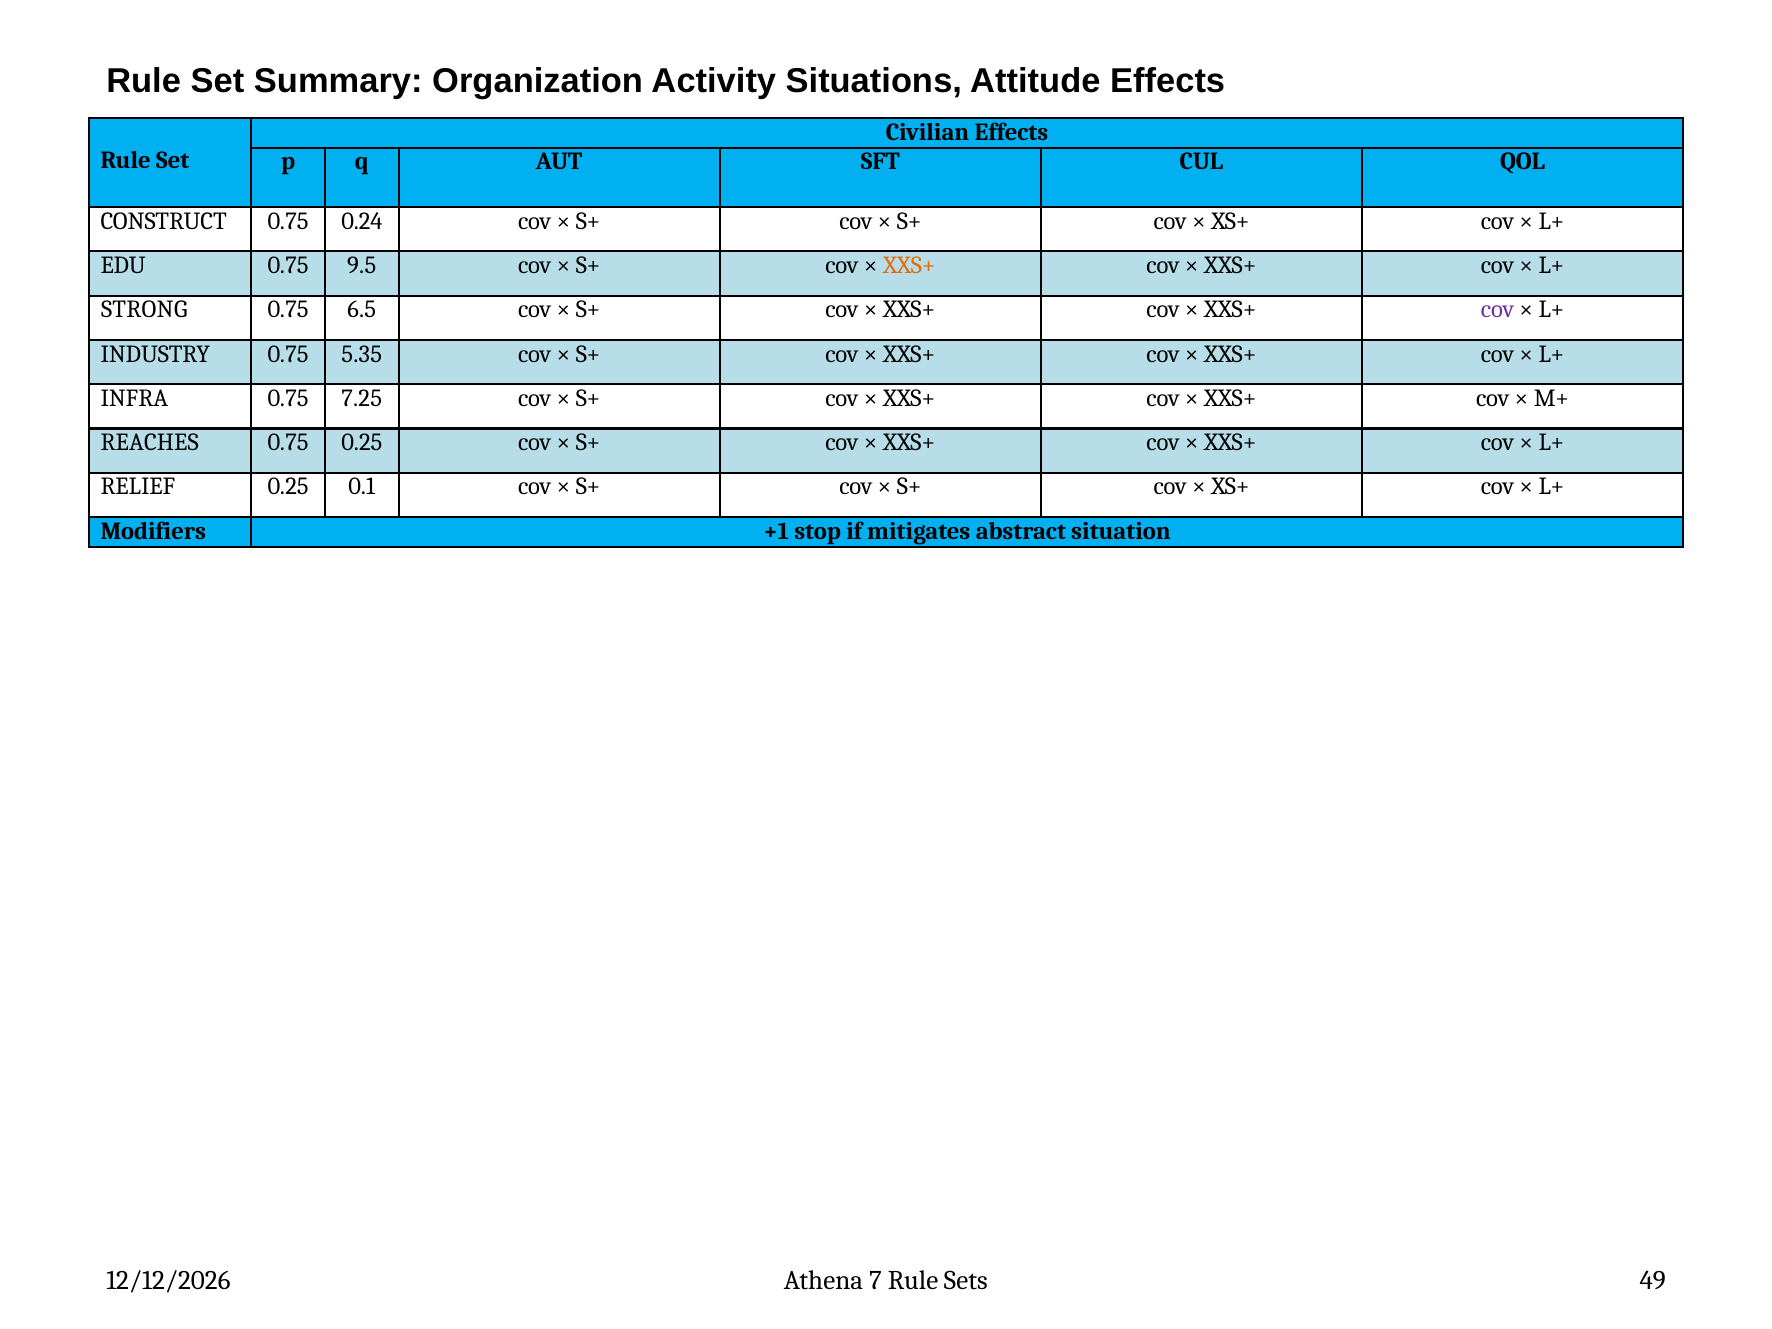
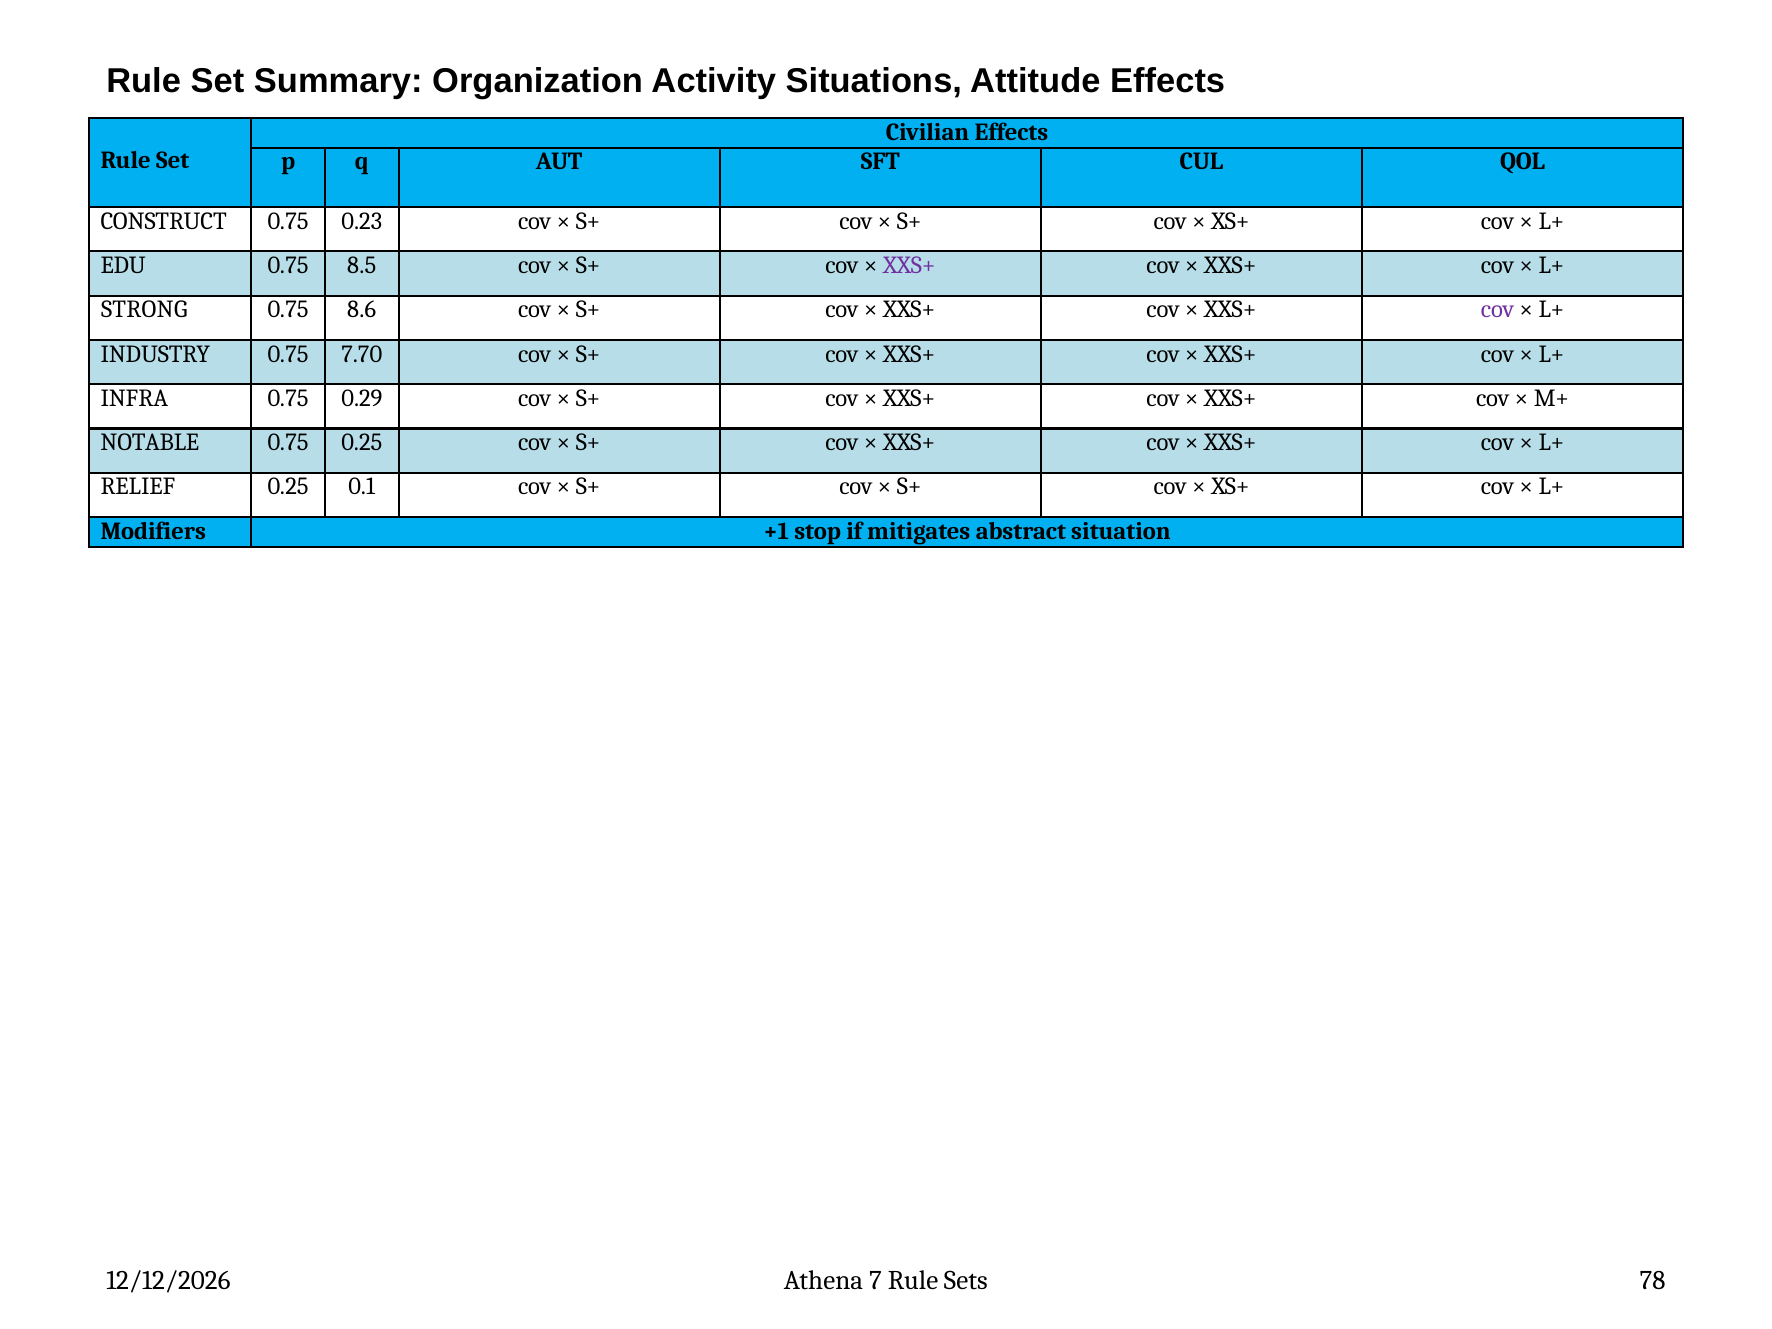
0.24: 0.24 -> 0.23
9.5: 9.5 -> 8.5
XXS+ at (909, 265) colour: orange -> purple
6.5: 6.5 -> 8.6
5.35: 5.35 -> 7.70
7.25: 7.25 -> 0.29
REACHES: REACHES -> NOTABLE
49: 49 -> 78
